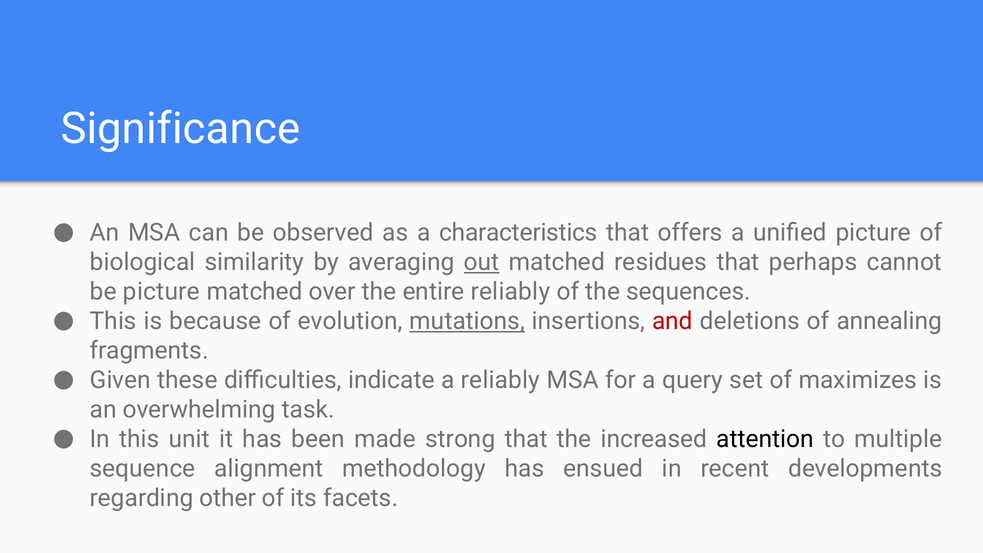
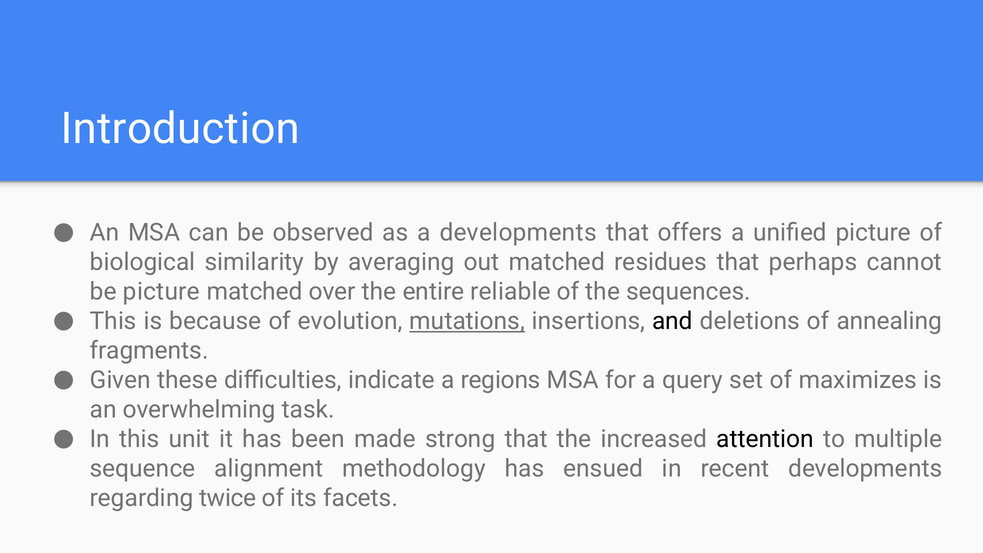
Significance: Significance -> Introduction
a characteristics: characteristics -> developments
out underline: present -> none
entire reliably: reliably -> reliable
and colour: red -> black
a reliably: reliably -> regions
other: other -> twice
